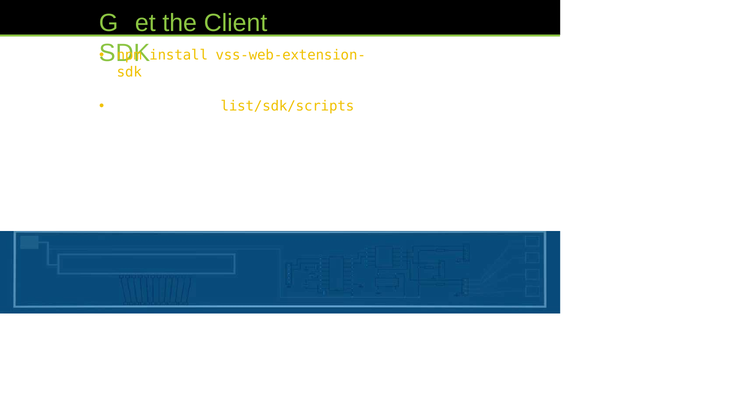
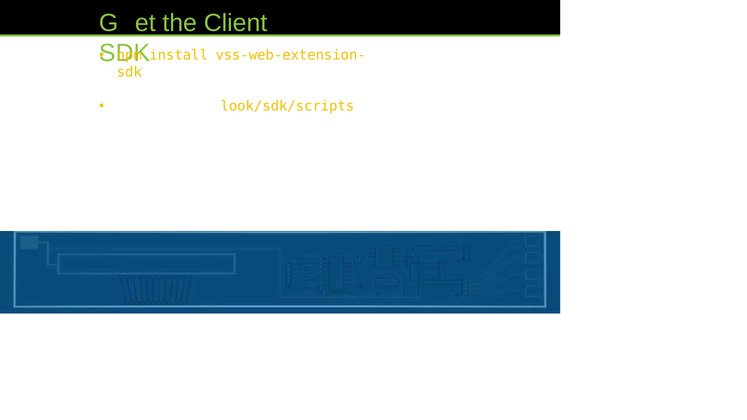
list/sdk/scripts: list/sdk/scripts -> look/sdk/scripts
